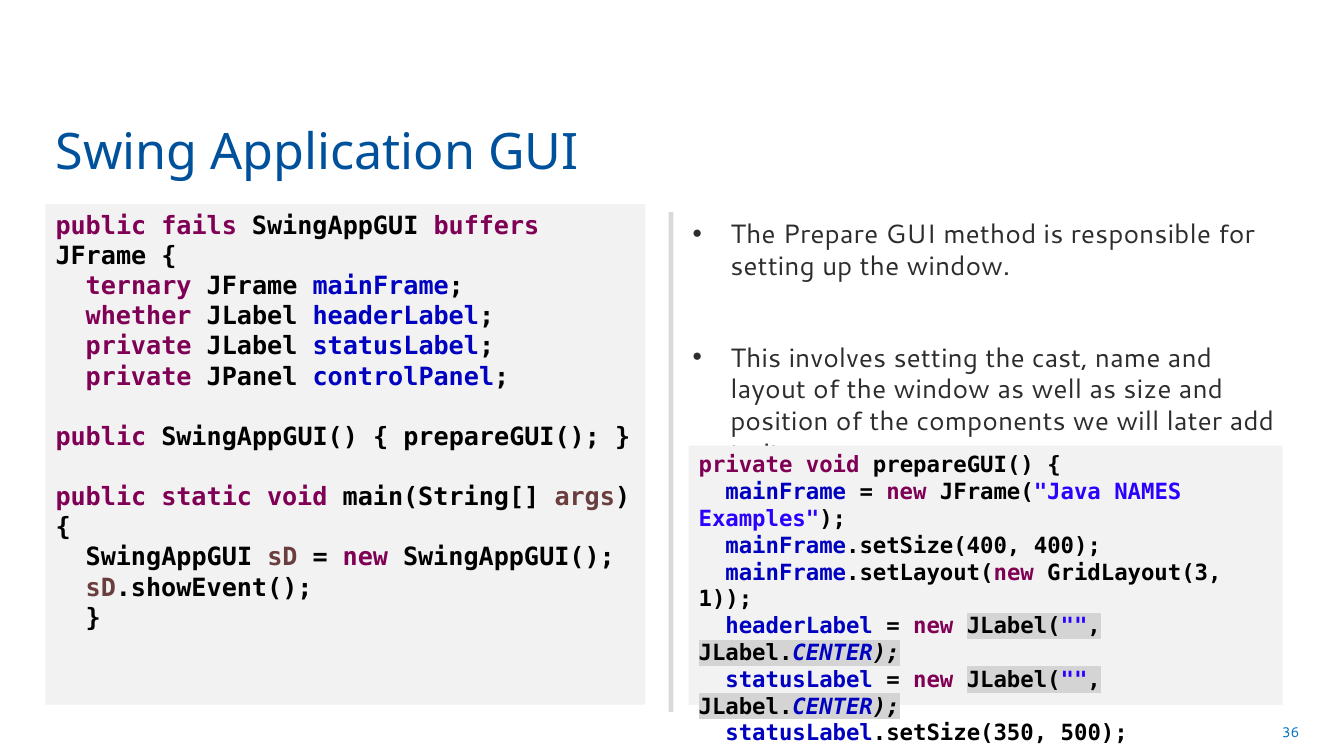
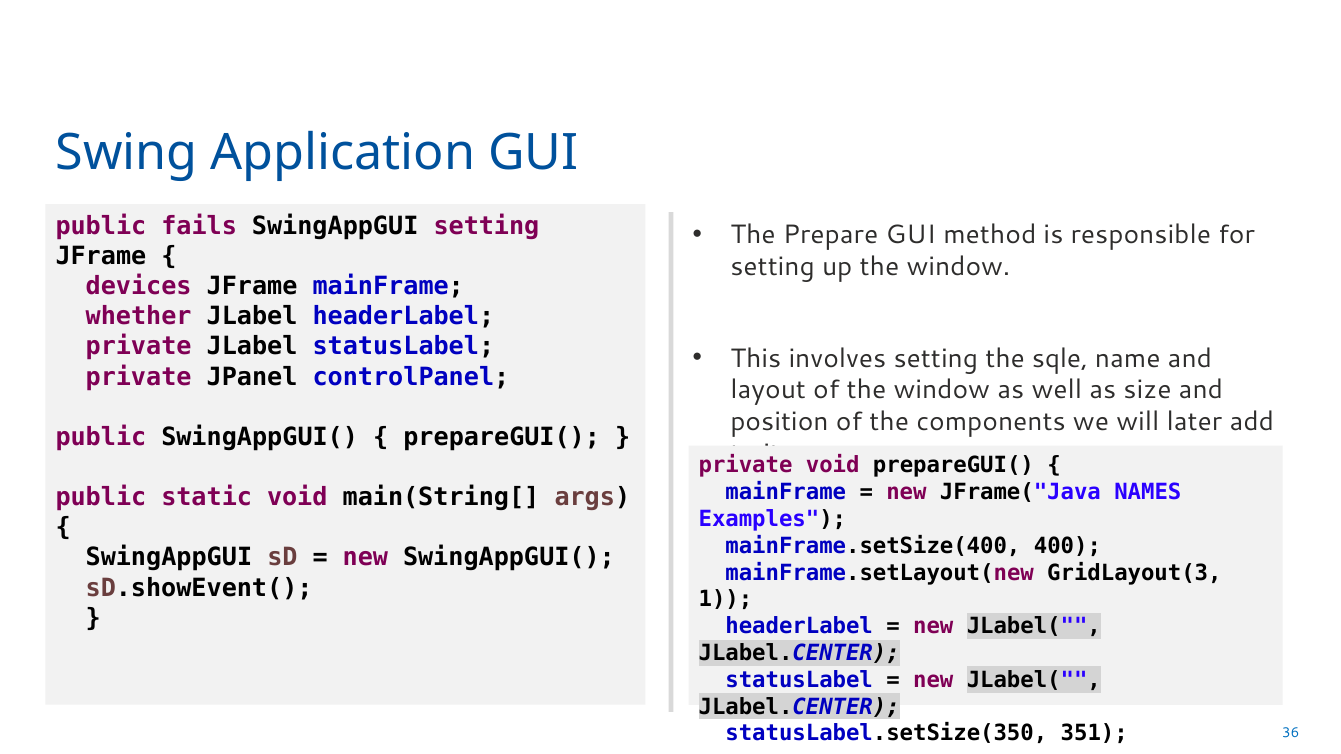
SwingAppGUI buffers: buffers -> setting
ternary: ternary -> devices
cast: cast -> sqle
500: 500 -> 351
